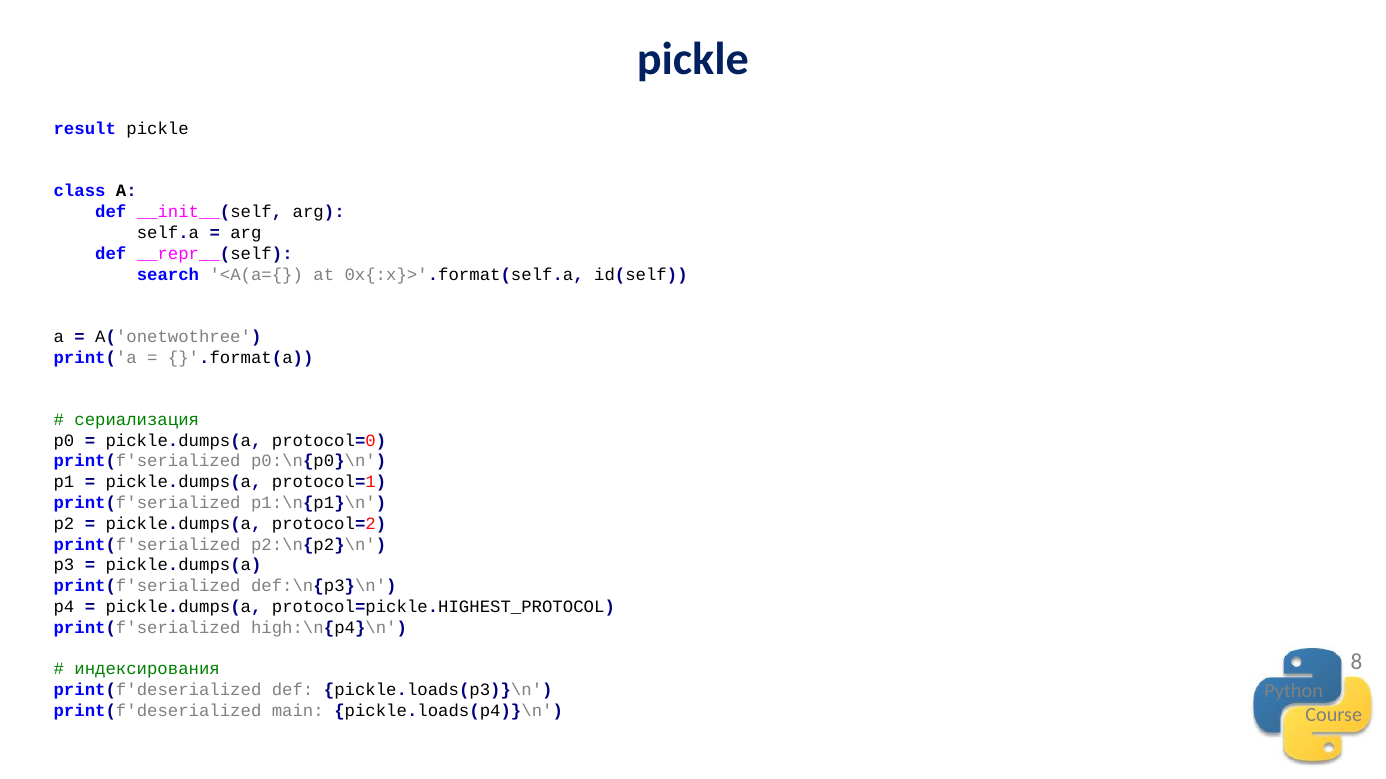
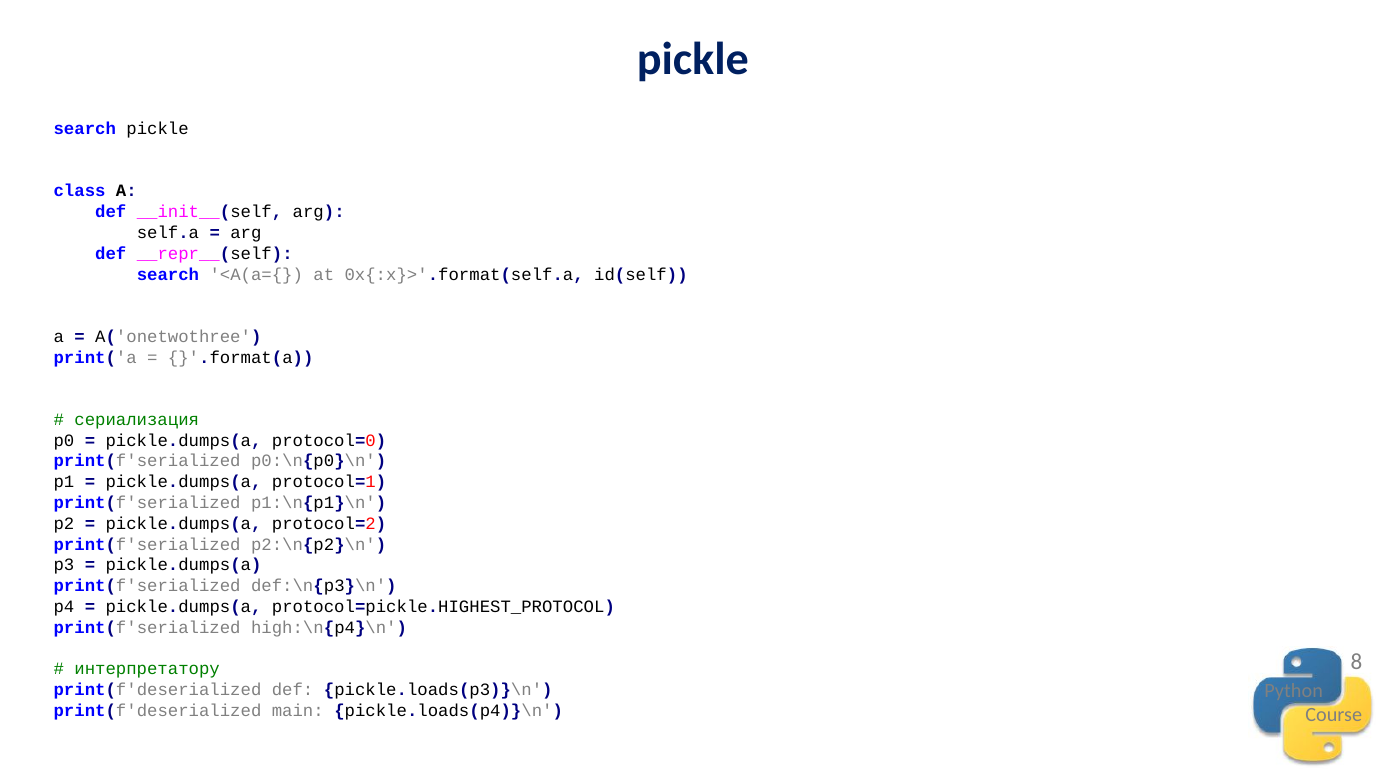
result at (85, 129): result -> search
индексирования: индексирования -> интерпретатору
